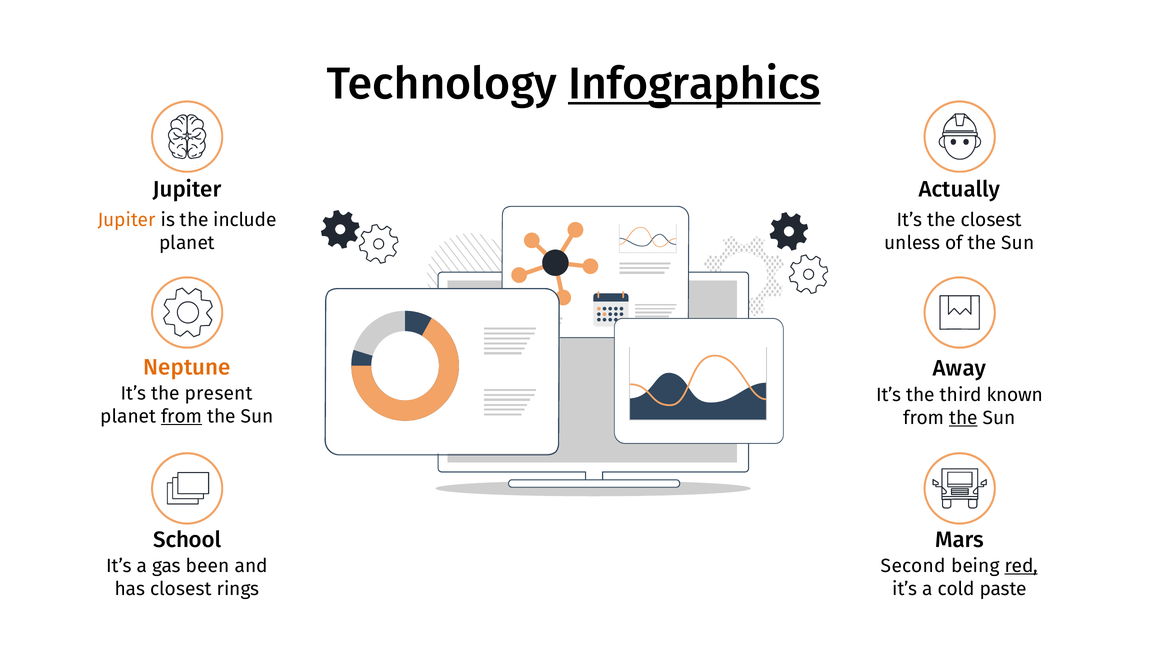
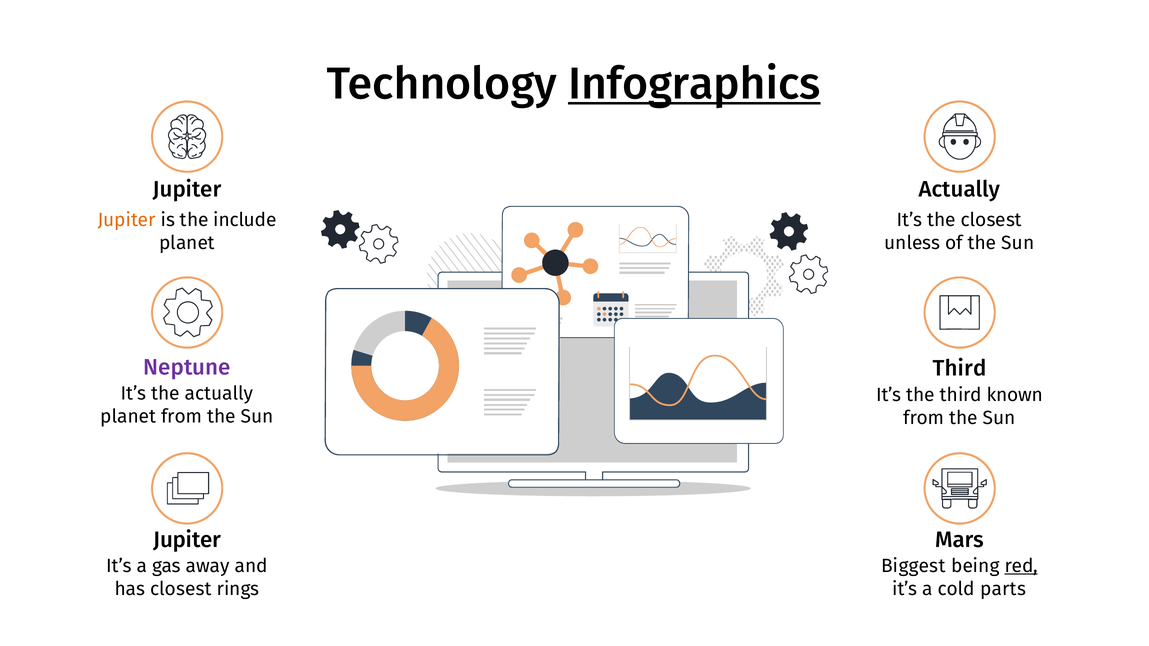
Neptune colour: orange -> purple
Away at (959, 369): Away -> Third
the present: present -> actually
from at (182, 417) underline: present -> none
the at (963, 418) underline: present -> none
School at (187, 540): School -> Jupiter
been: been -> away
Second: Second -> Biggest
paste: paste -> parts
